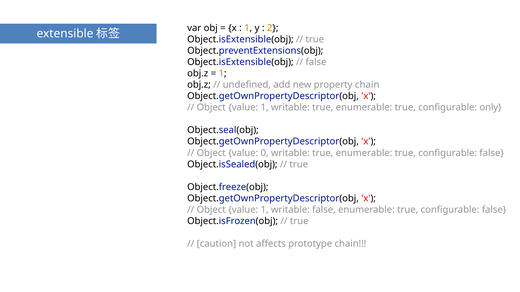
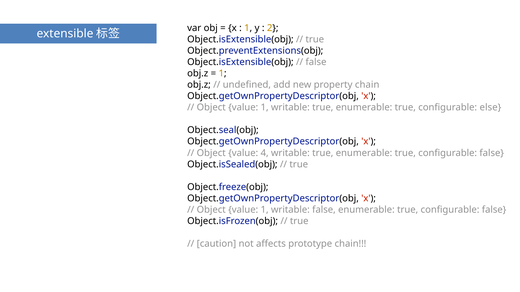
only: only -> else
0: 0 -> 4
